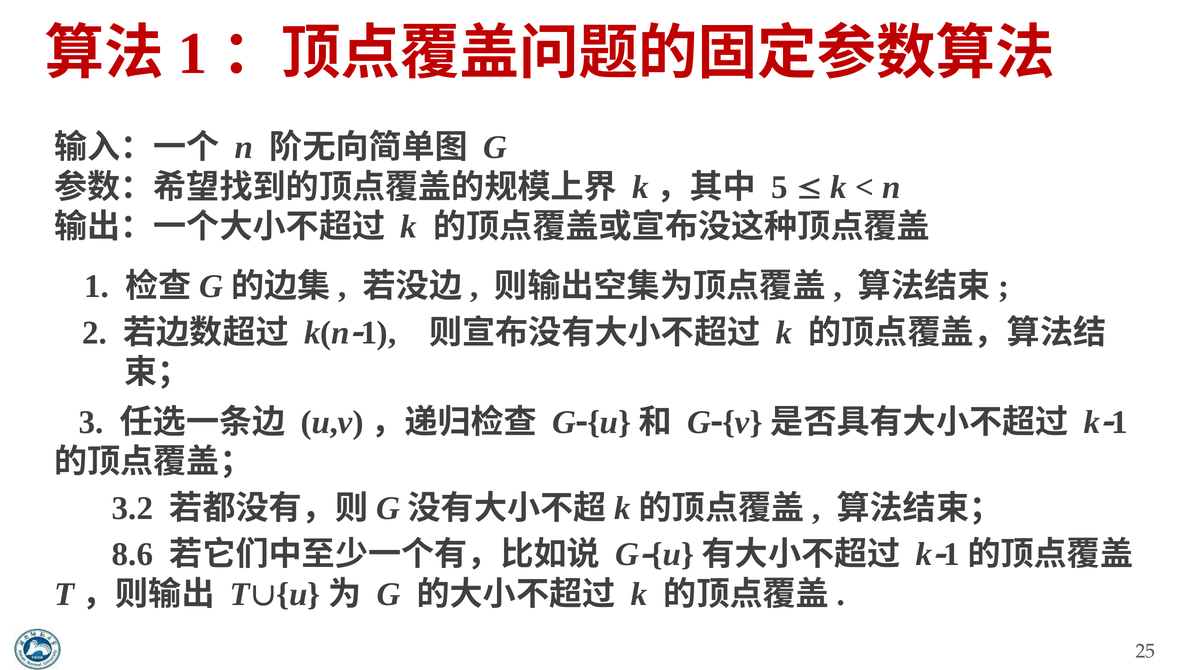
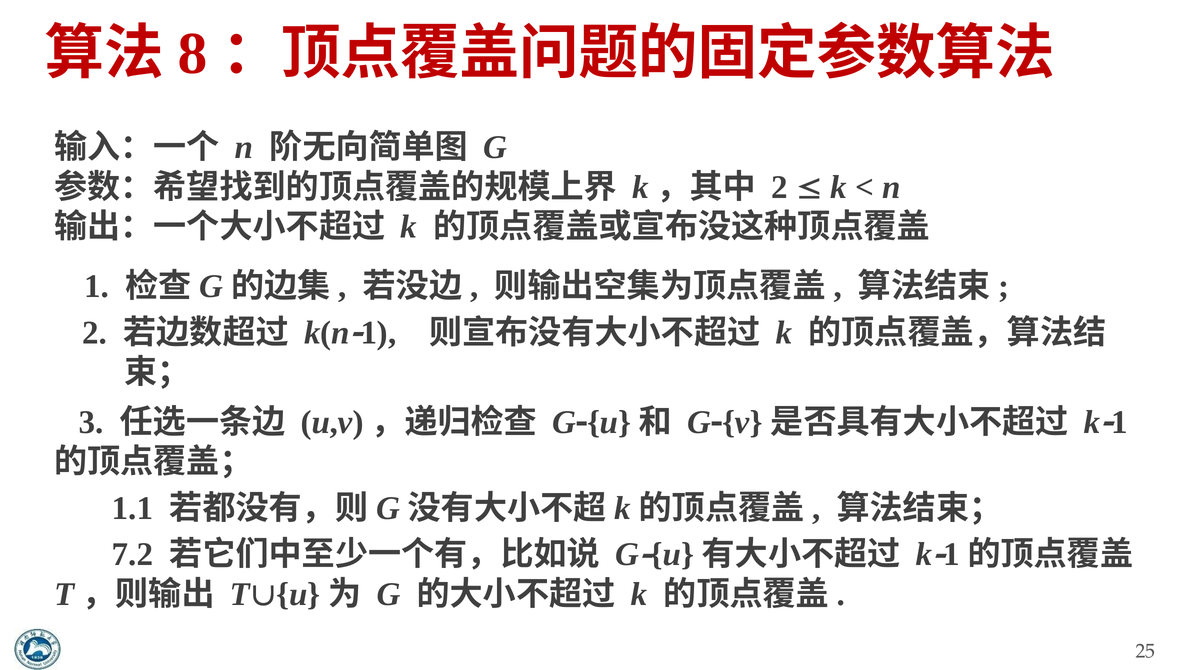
1 at (193, 53): 1 -> 8
5 at (780, 187): 5 -> 2
3.2: 3.2 -> 1.1
8.6: 8.6 -> 7.2
